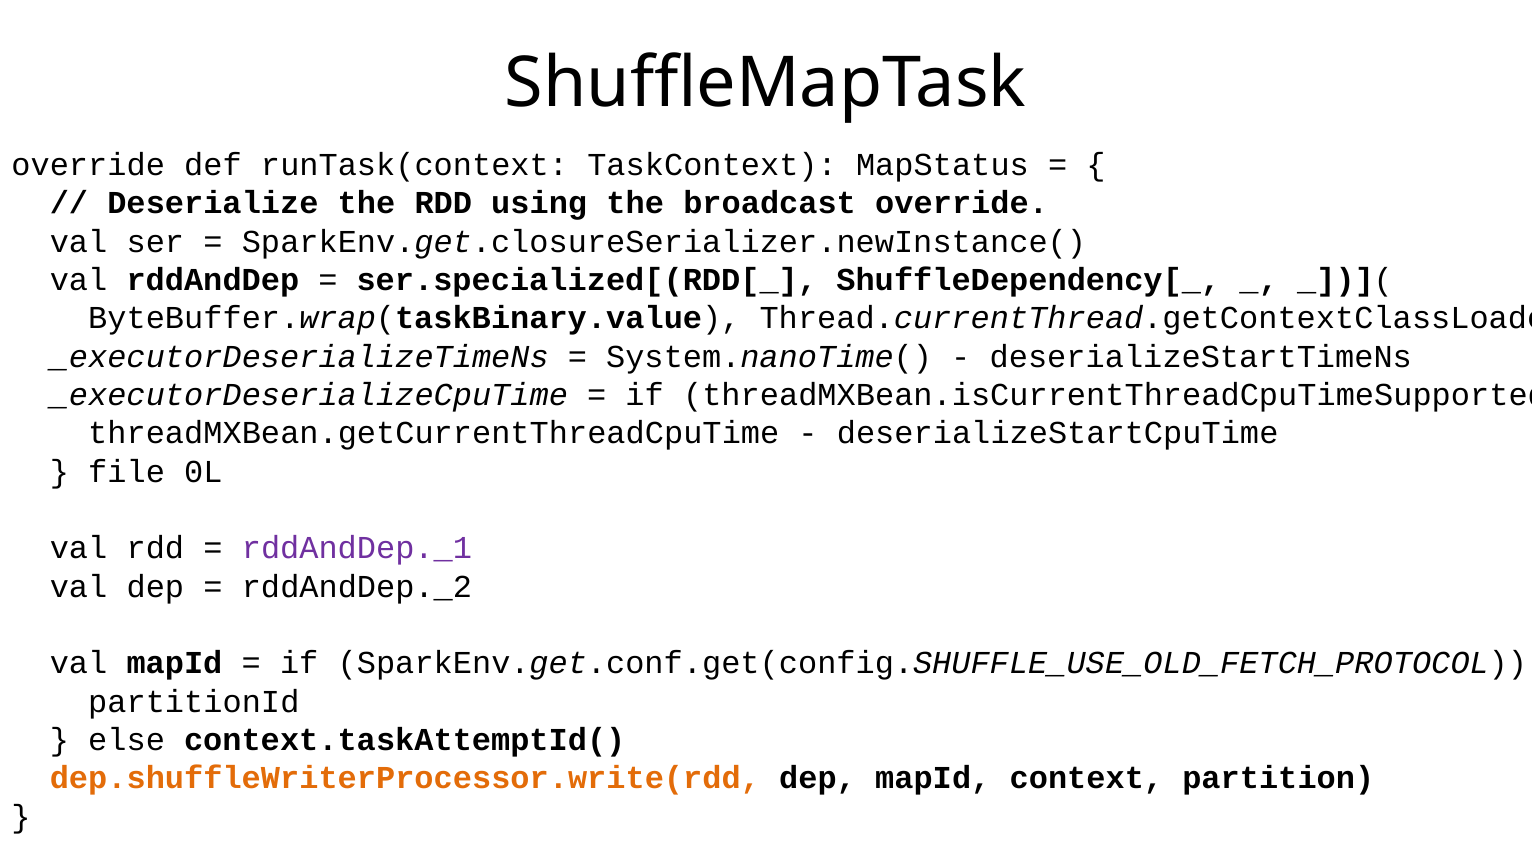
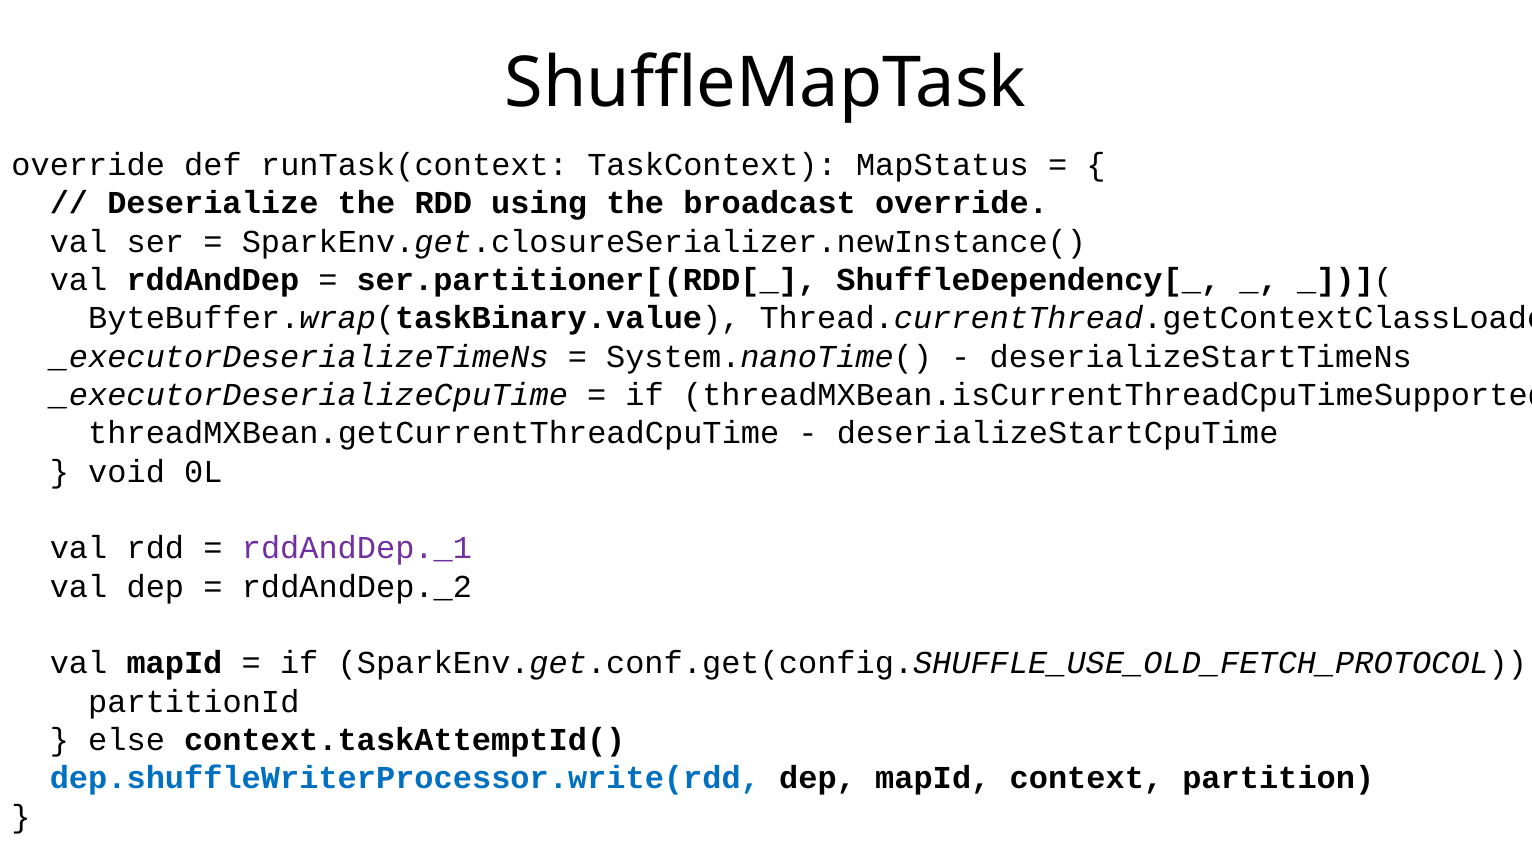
ser.specialized[(RDD[_: ser.specialized[(RDD[_ -> ser.partitioner[(RDD[_
file: file -> void
dep.shuffleWriterProcessor.write(rdd colour: orange -> blue
